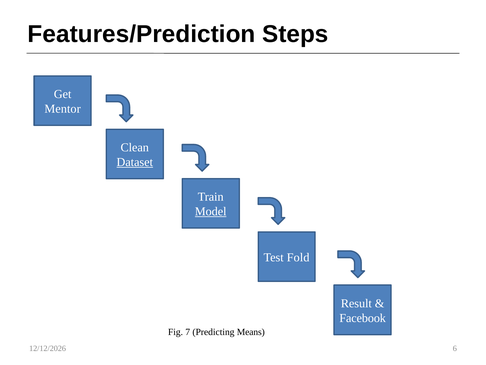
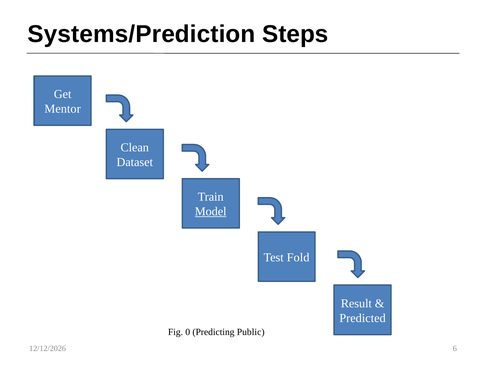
Features/Prediction: Features/Prediction -> Systems/Prediction
Dataset underline: present -> none
Facebook: Facebook -> Predicted
7: 7 -> 0
Means: Means -> Public
